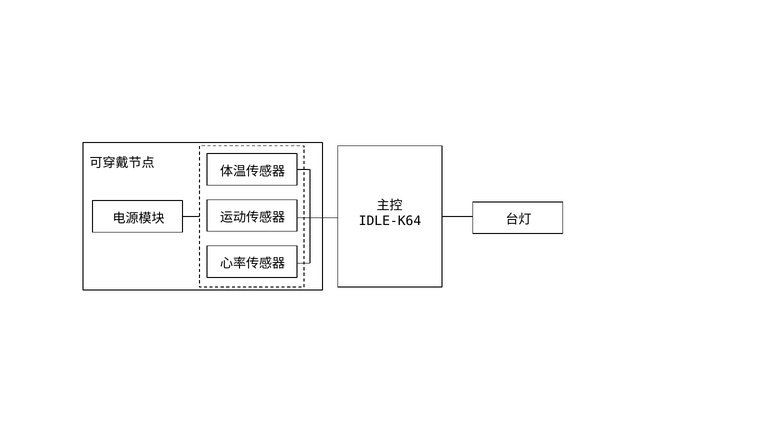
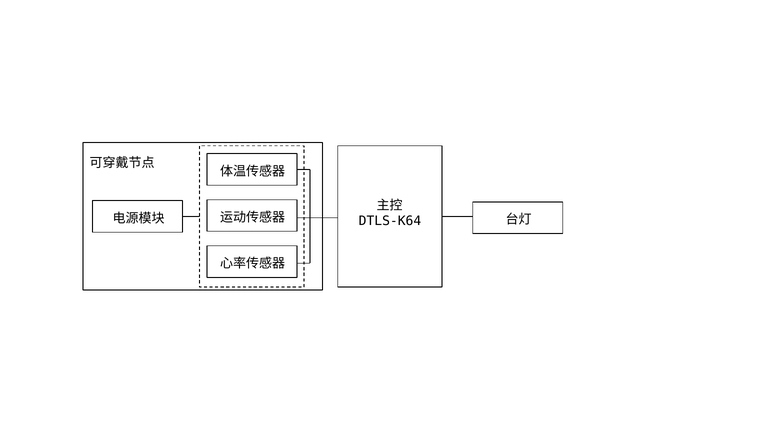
IDLE-K64: IDLE-K64 -> DTLS-K64
